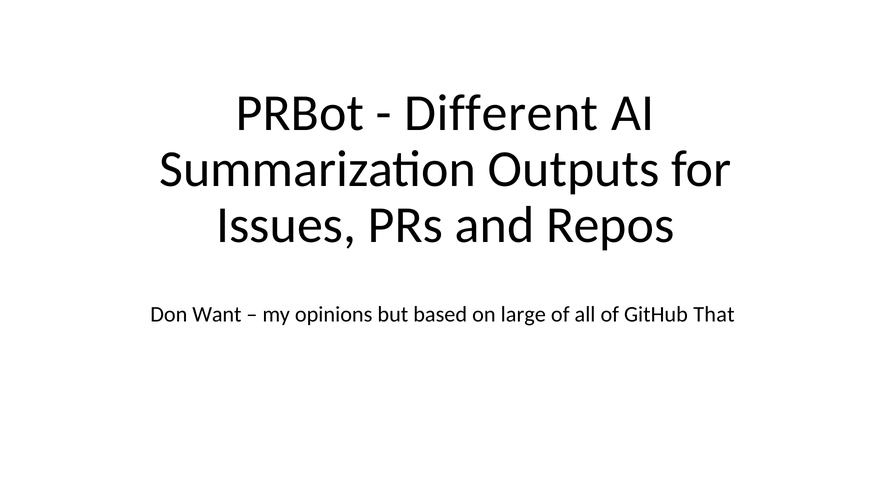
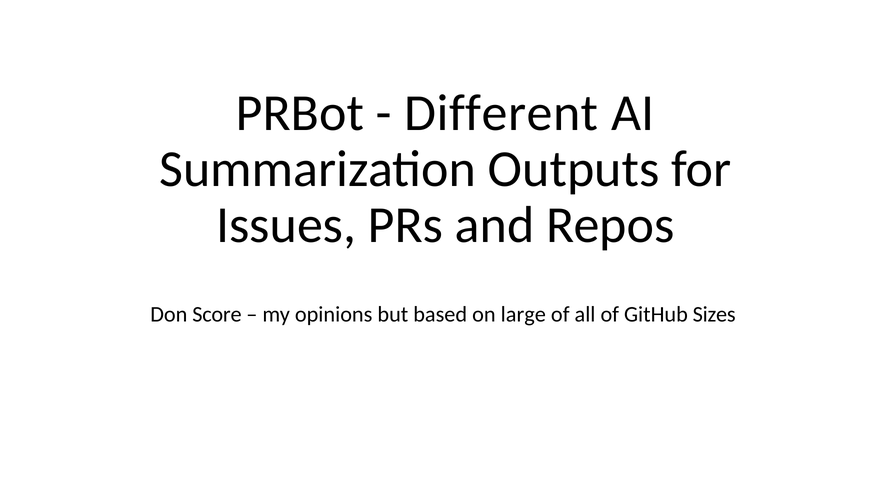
Want: Want -> Score
That: That -> Sizes
